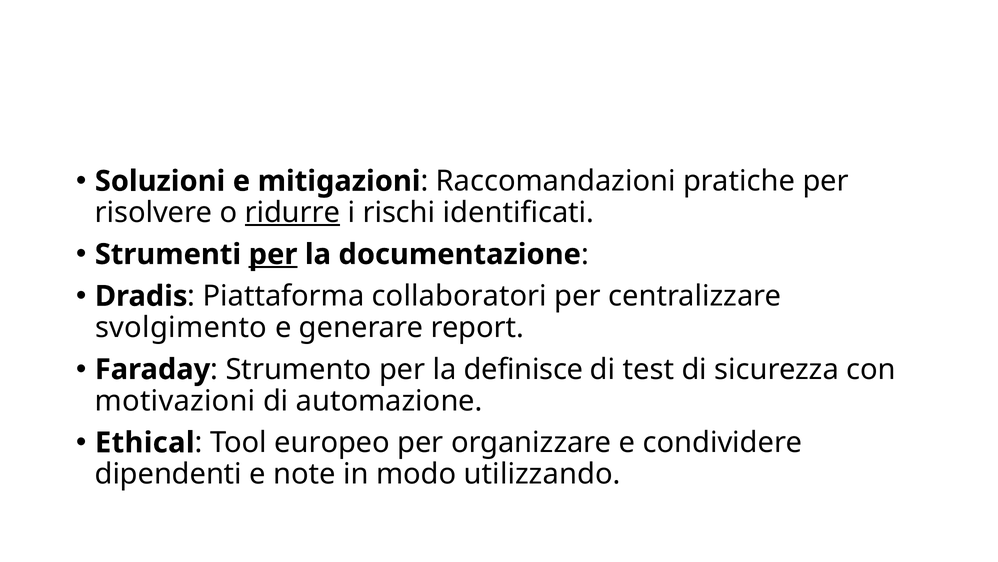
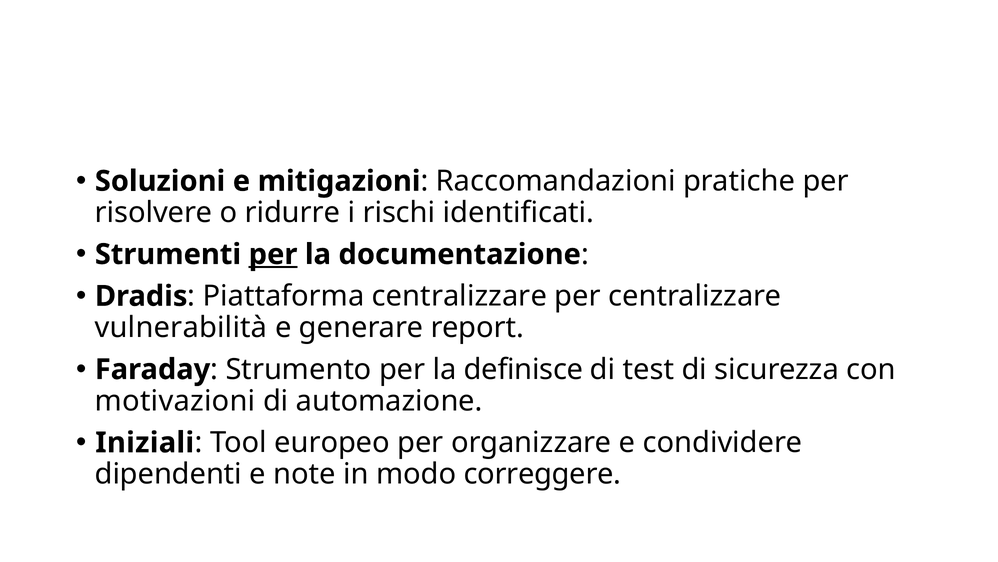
ridurre underline: present -> none
Piattaforma collaboratori: collaboratori -> centralizzare
svolgimento: svolgimento -> vulnerabilità
Ethical: Ethical -> Iniziali
utilizzando: utilizzando -> correggere
